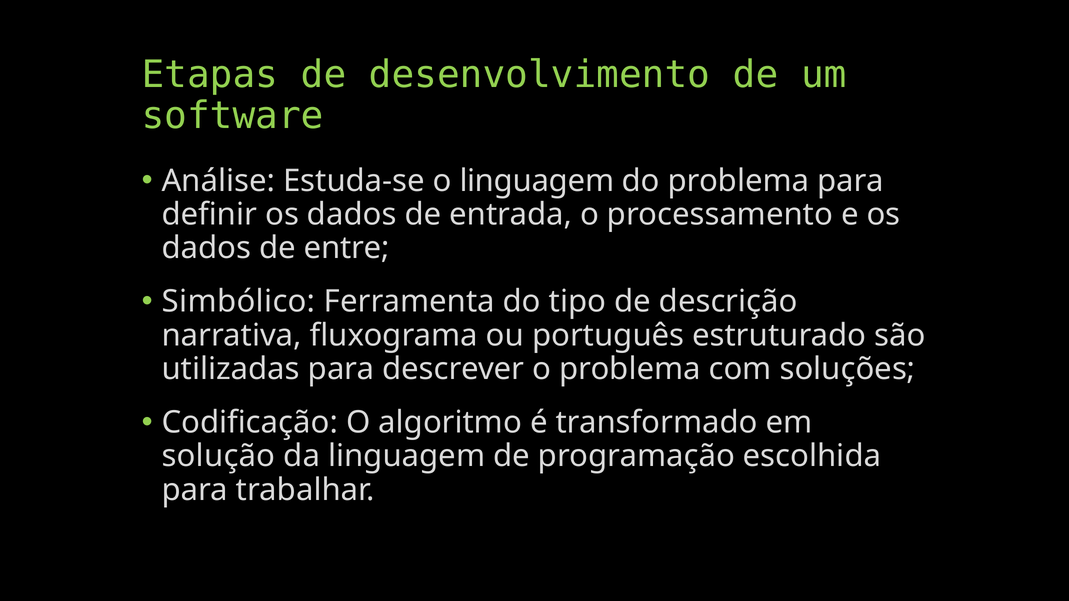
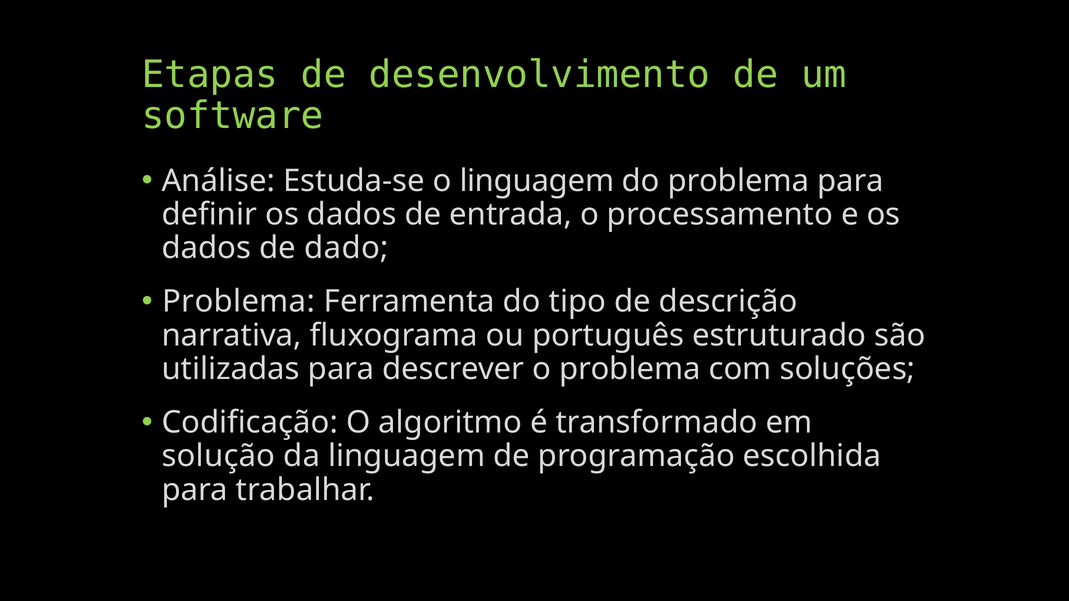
entre: entre -> dado
Simbólico at (239, 302): Simbólico -> Problema
